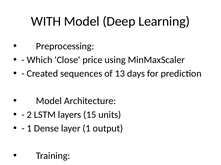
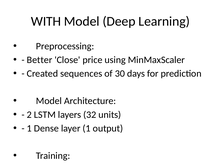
Which: Which -> Better
13: 13 -> 30
layers 15: 15 -> 32
